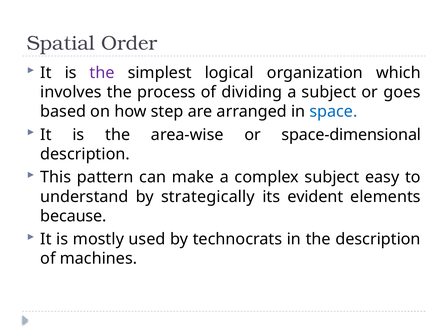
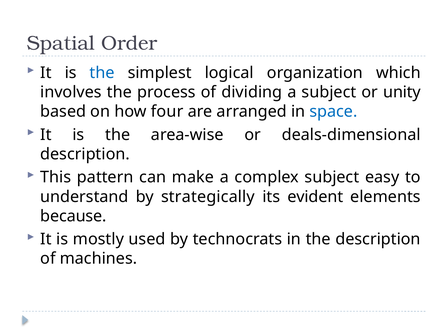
the at (102, 73) colour: purple -> blue
goes: goes -> unity
step: step -> four
space-dimensional: space-dimensional -> deals-dimensional
